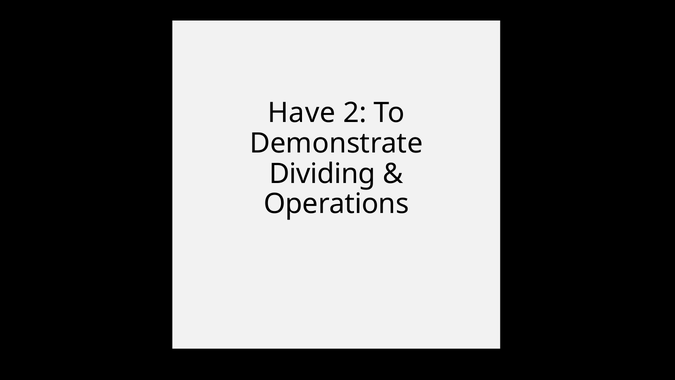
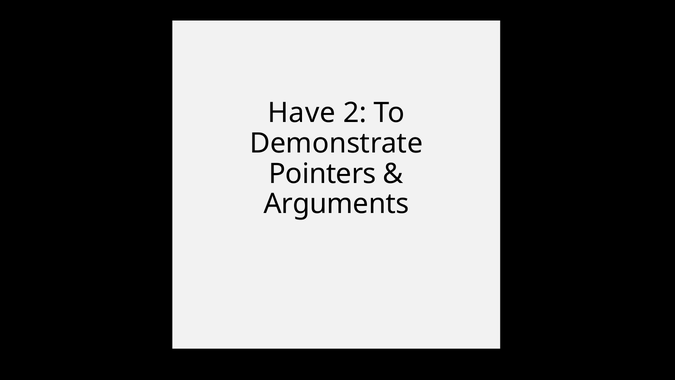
Dividing: Dividing -> Pointers
Operations: Operations -> Arguments
